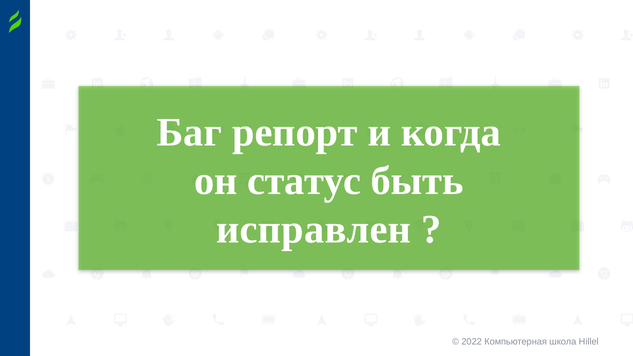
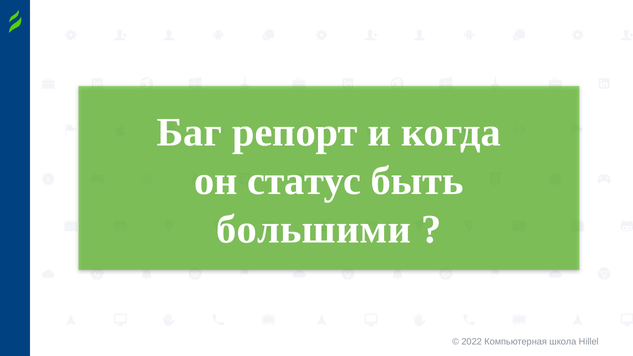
исправлен: исправлен -> большими
